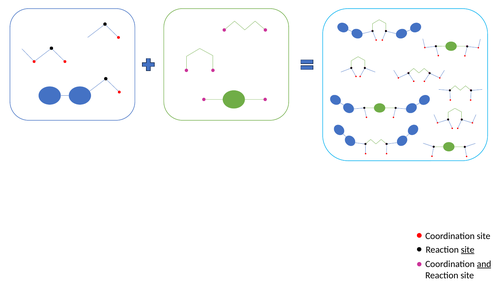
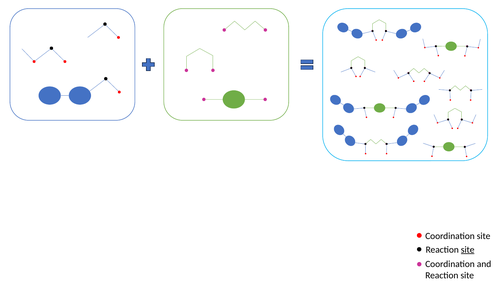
and underline: present -> none
